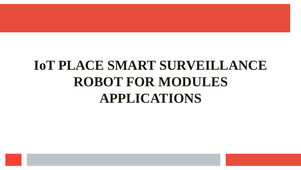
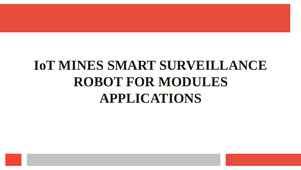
PLACE: PLACE -> MINES
